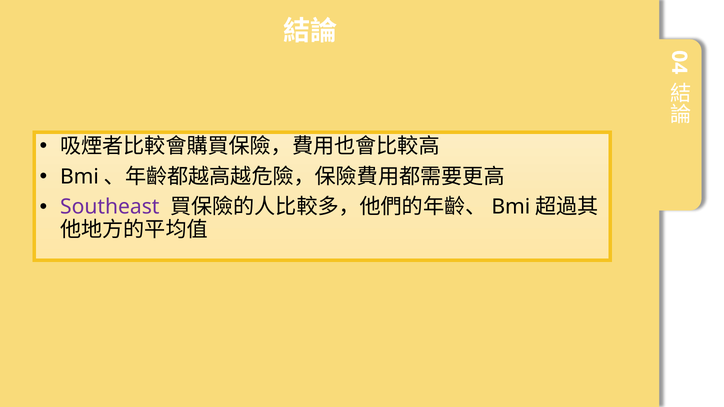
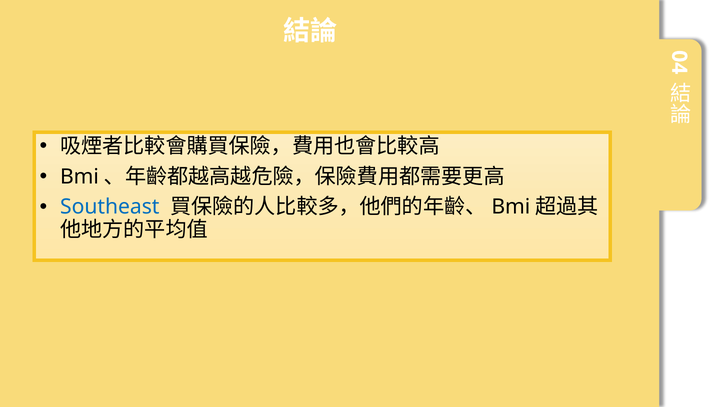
Southeast colour: purple -> blue
